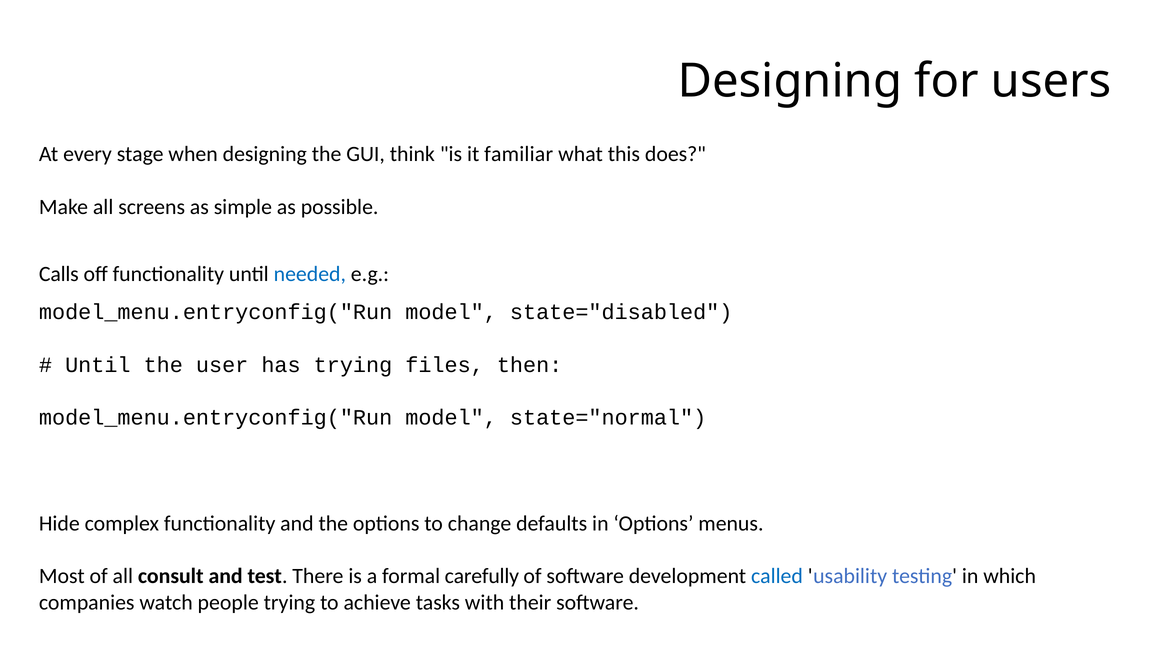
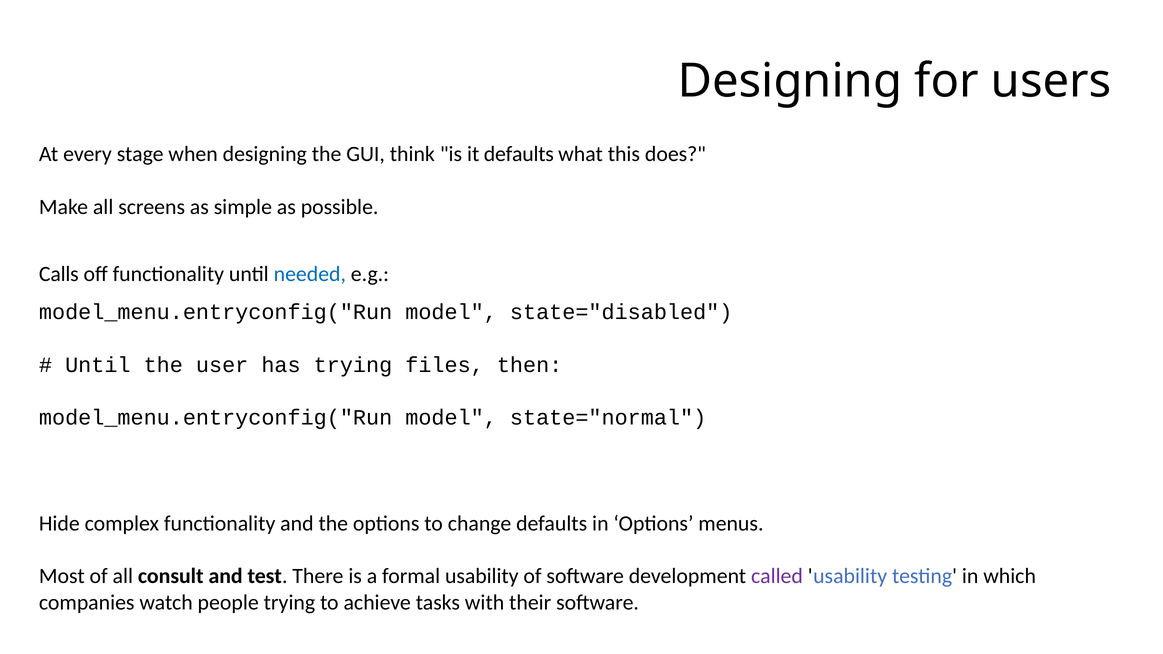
it familiar: familiar -> defaults
formal carefully: carefully -> usability
called colour: blue -> purple
